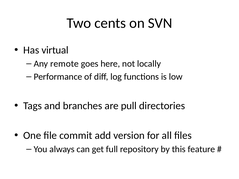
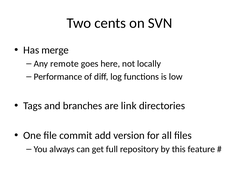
virtual: virtual -> merge
pull: pull -> link
